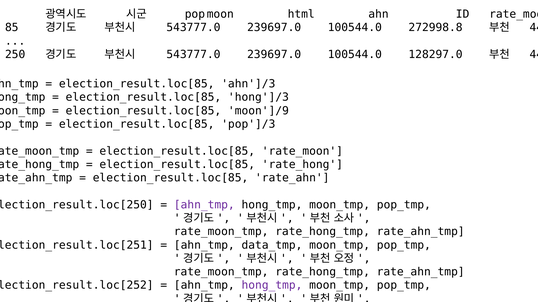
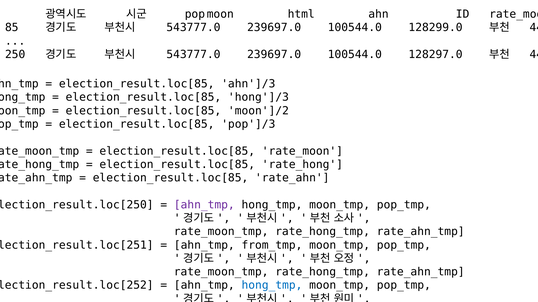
272998.8: 272998.8 -> 128299.0
moon']/9: moon']/9 -> moon']/2
data_tmp: data_tmp -> from_tmp
hong_tmp at (272, 286) colour: purple -> blue
